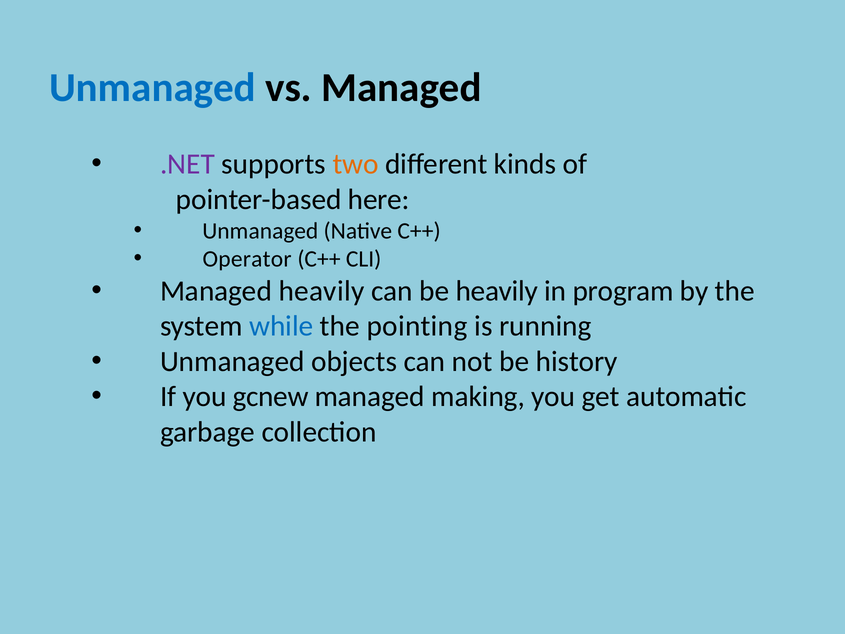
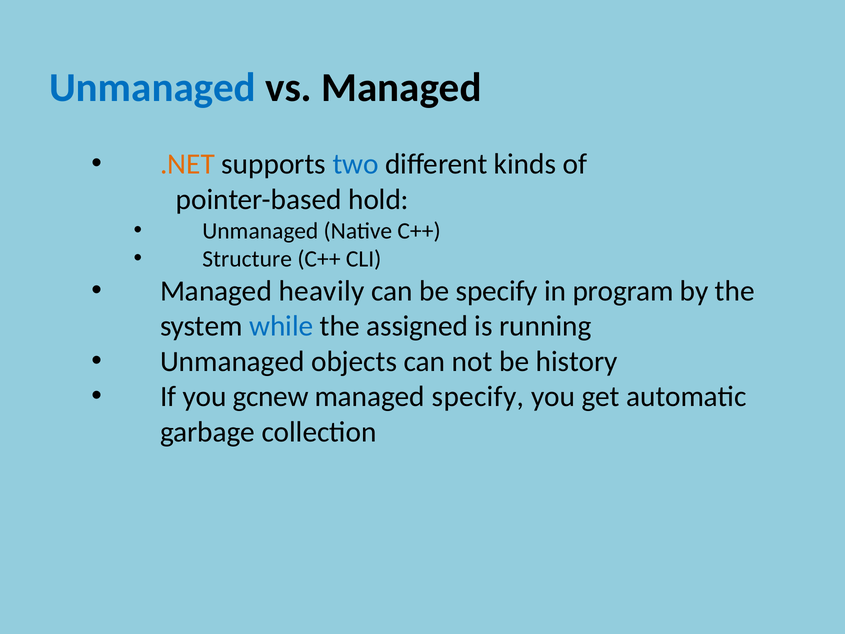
.NET colour: purple -> orange
two colour: orange -> blue
here: here -> hold
Operator: Operator -> Structure
be heavily: heavily -> specify
pointing: pointing -> assigned
managed making: making -> specify
